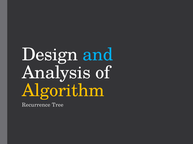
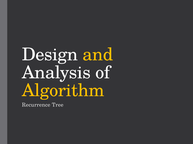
and colour: light blue -> yellow
